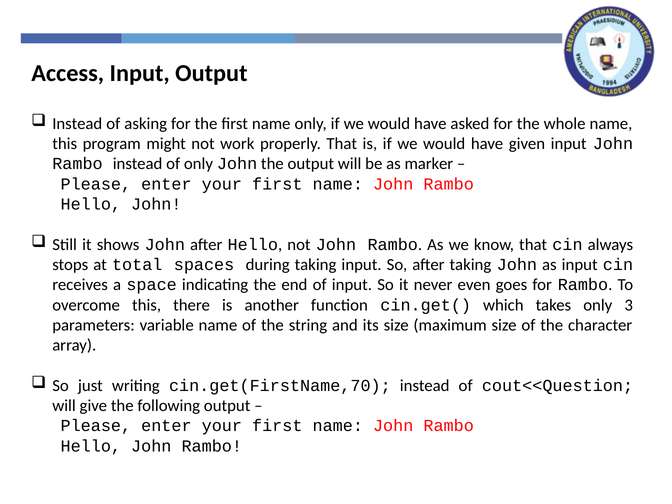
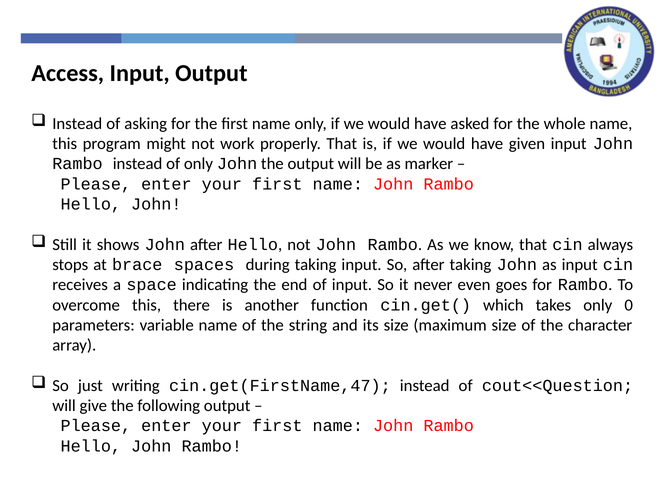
total: total -> brace
3: 3 -> 0
cin.get(FirstName,70: cin.get(FirstName,70 -> cin.get(FirstName,47
